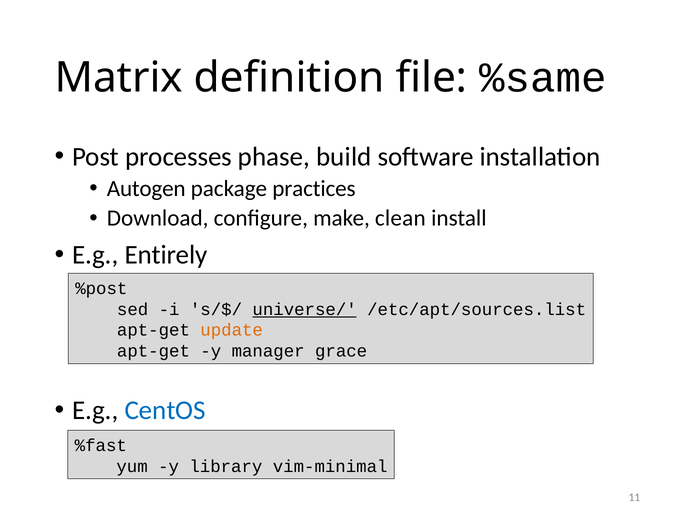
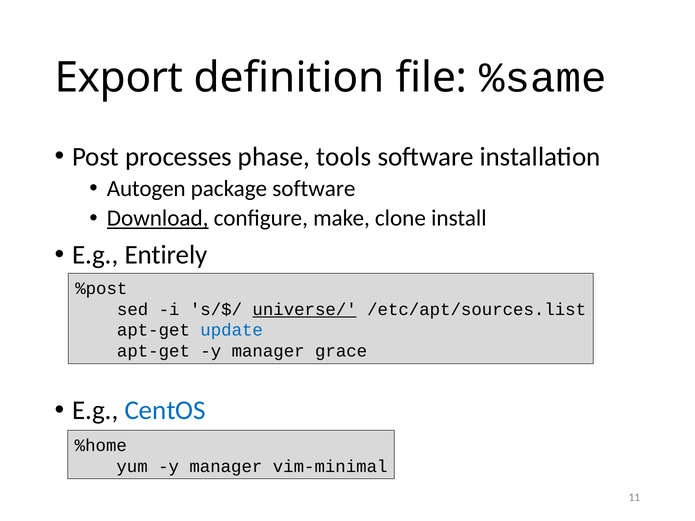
Matrix: Matrix -> Export
build: build -> tools
package practices: practices -> software
Download underline: none -> present
clean: clean -> clone
update colour: orange -> blue
%fast: %fast -> %home
yum y library: library -> manager
